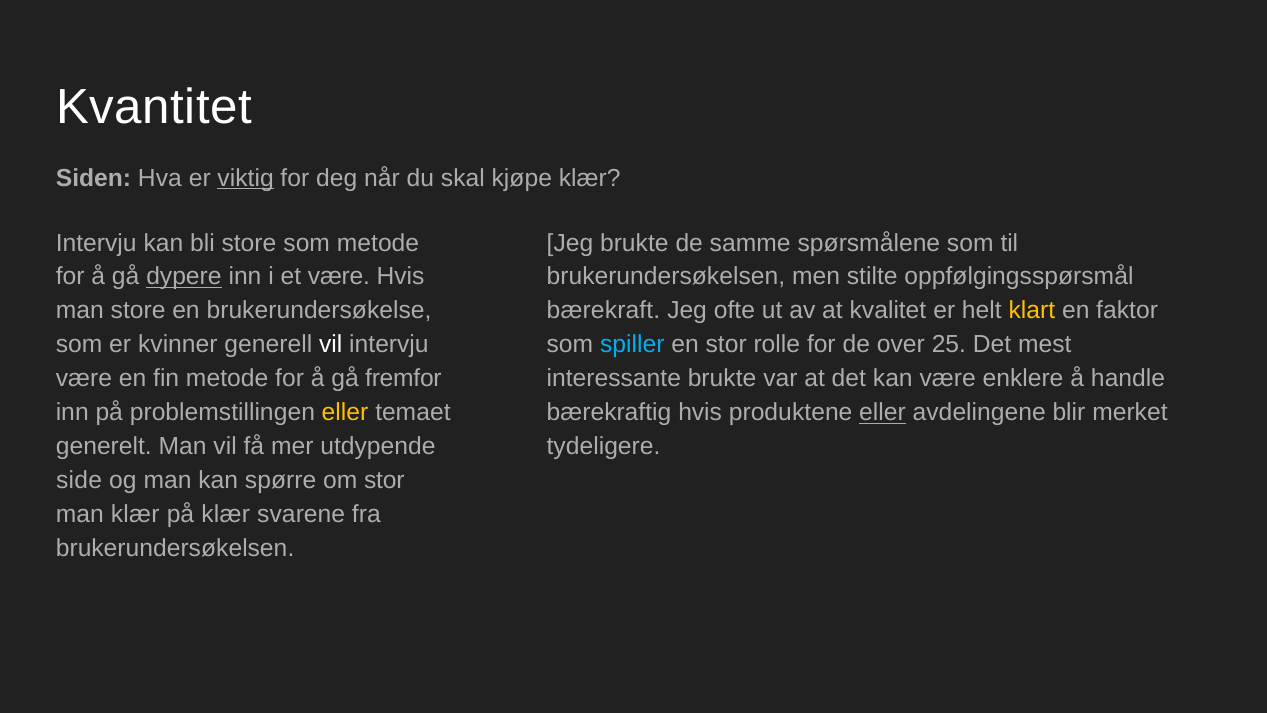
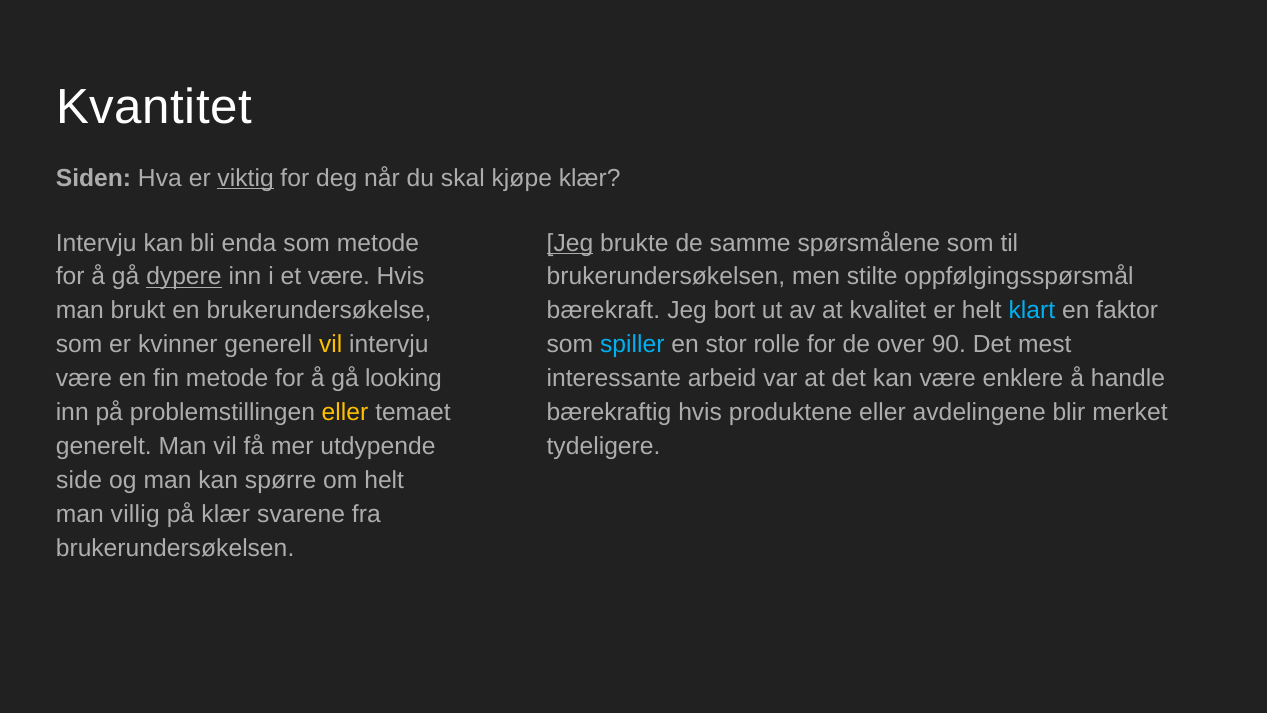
bli store: store -> enda
Jeg at (570, 243) underline: none -> present
man store: store -> brukt
ofte: ofte -> bort
klart colour: yellow -> light blue
vil at (331, 345) colour: white -> yellow
25: 25 -> 90
fremfor: fremfor -> looking
interessante brukte: brukte -> arbeid
eller at (882, 413) underline: present -> none
om stor: stor -> helt
man klær: klær -> villig
